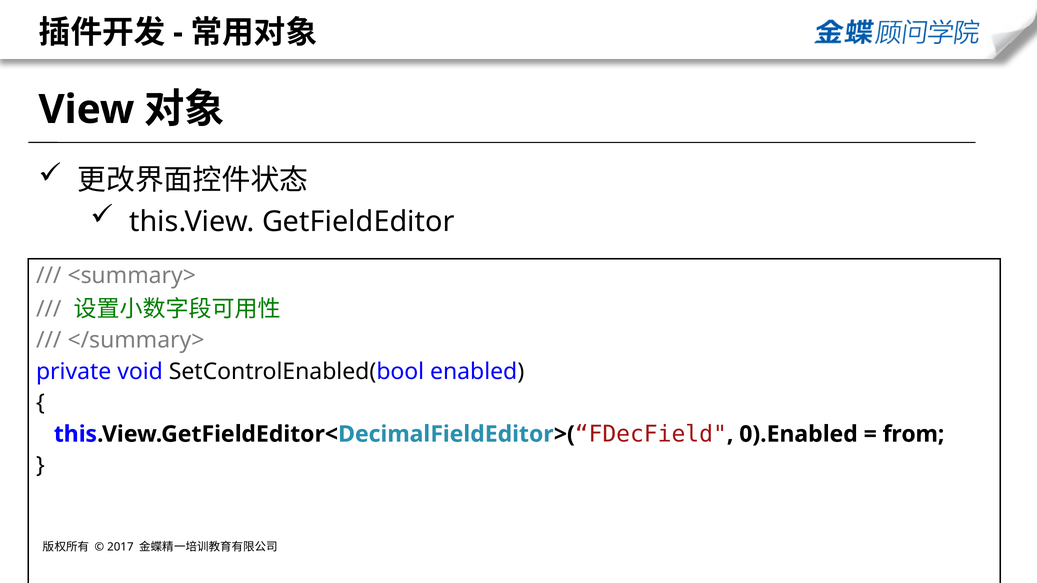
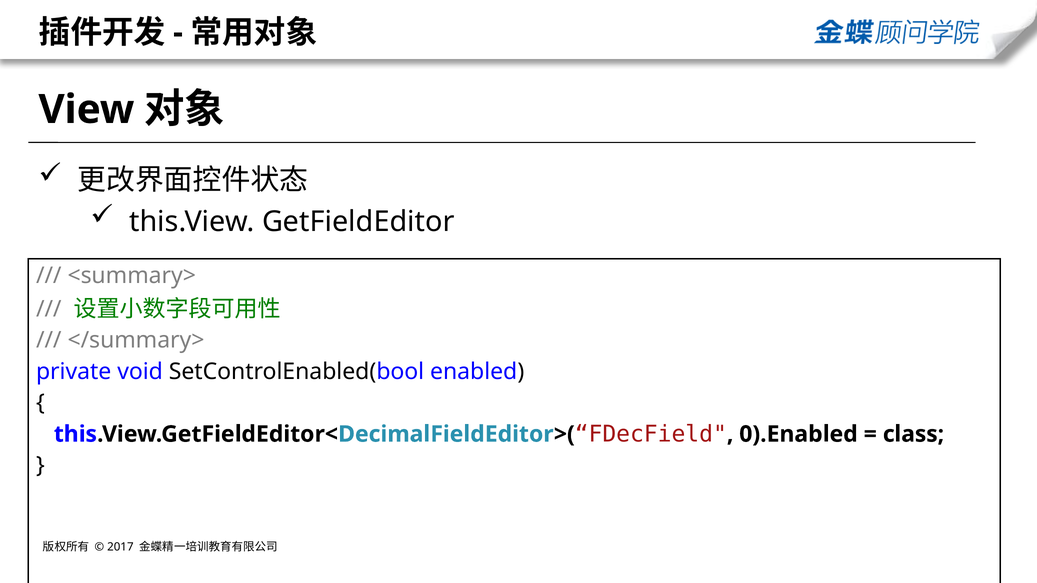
from: from -> class
